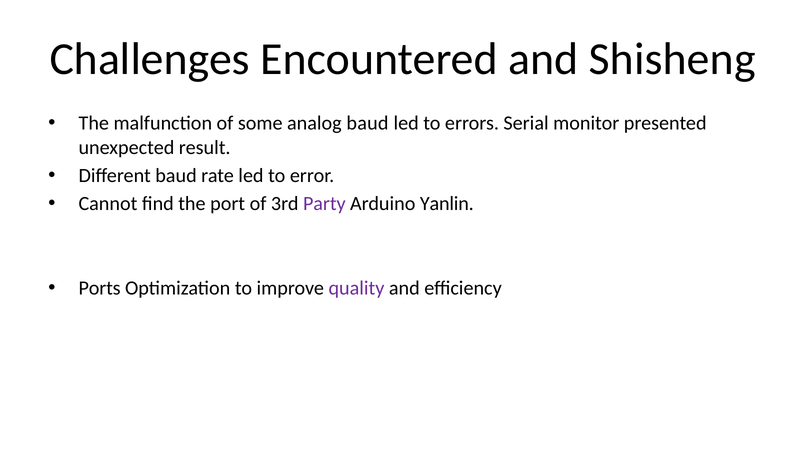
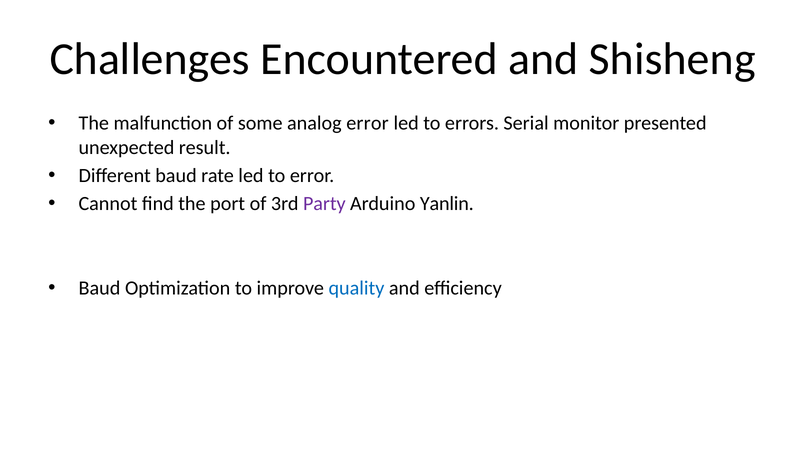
analog baud: baud -> error
Ports at (100, 289): Ports -> Baud
quality colour: purple -> blue
